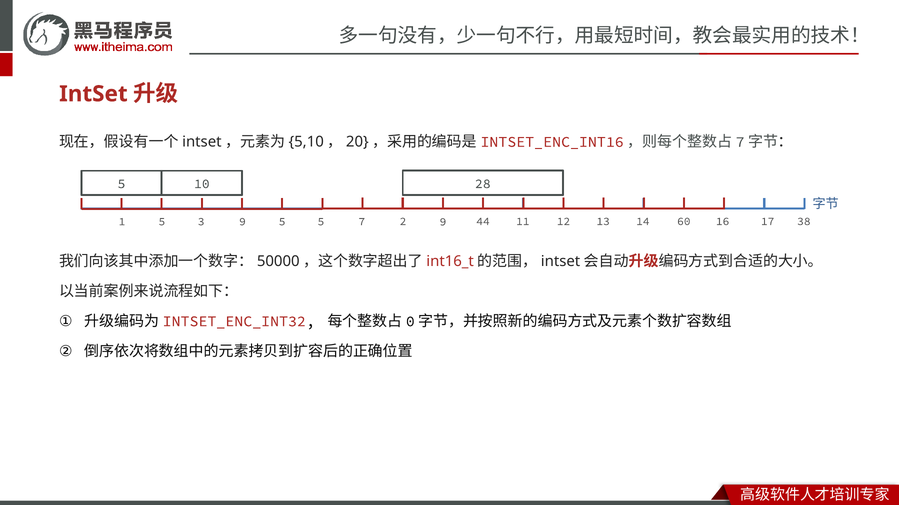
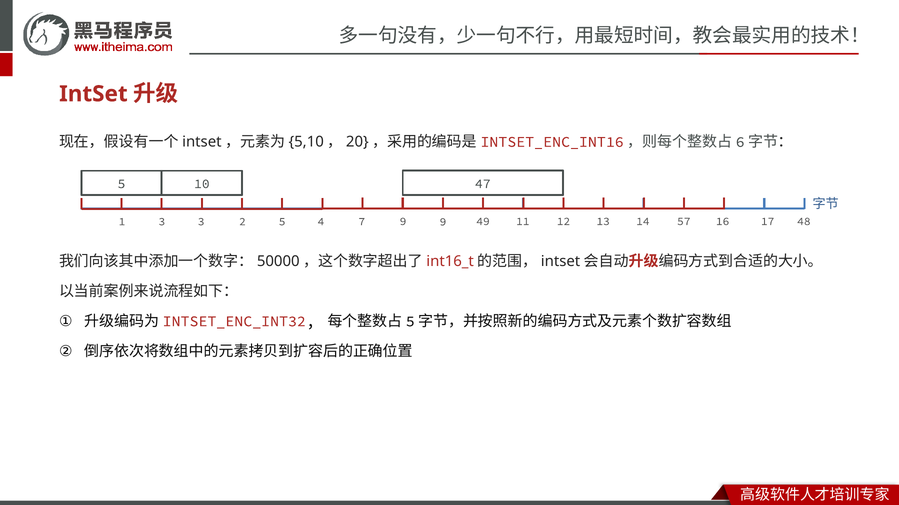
7 at (740, 142): 7 -> 6
28: 28 -> 47
1 5: 5 -> 3
3 9: 9 -> 2
5 5: 5 -> 4
7 2: 2 -> 9
44: 44 -> 49
60: 60 -> 57
38: 38 -> 48
0 at (410, 322): 0 -> 5
